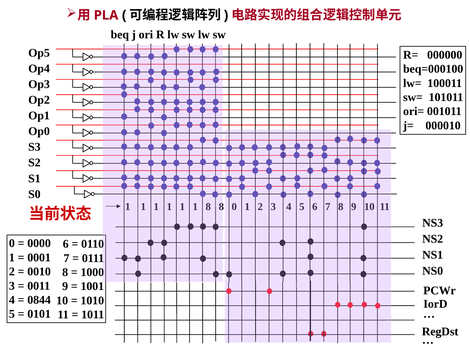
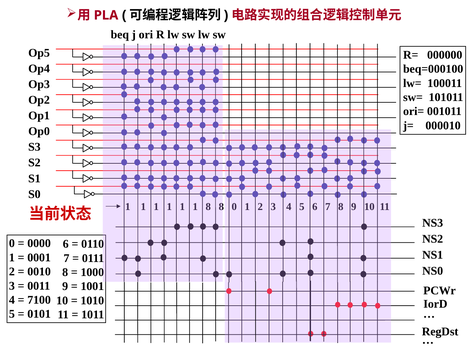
0844: 0844 -> 7100
